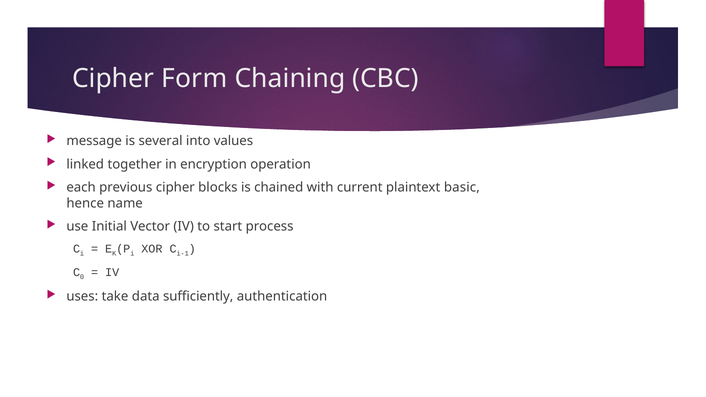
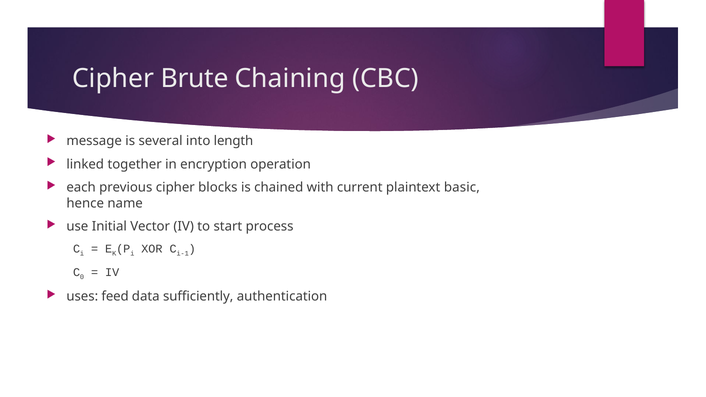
Form: Form -> Brute
values: values -> length
take: take -> feed
